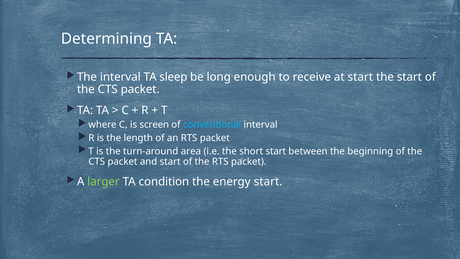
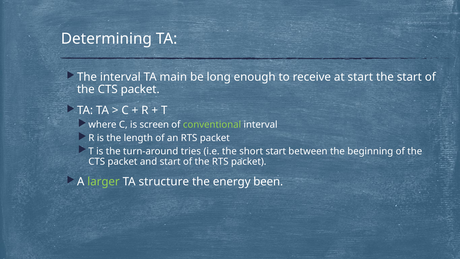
sleep: sleep -> main
conventional colour: light blue -> light green
area: area -> tries
condition: condition -> structure
energy start: start -> been
